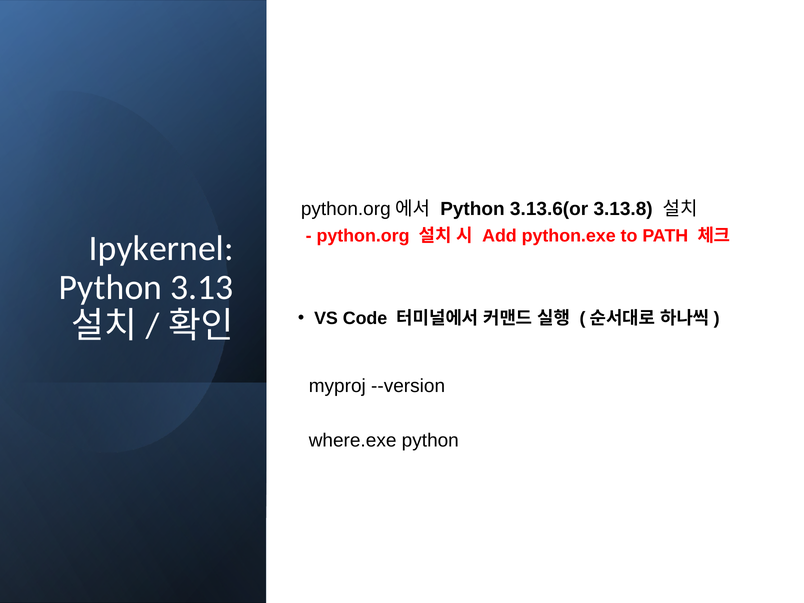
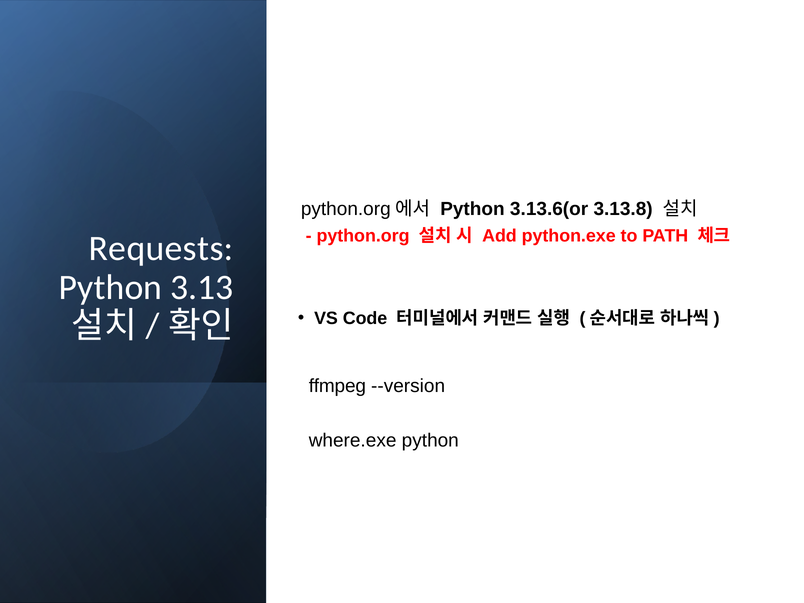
Ipykernel: Ipykernel -> Requests
myproj: myproj -> ffmpeg
